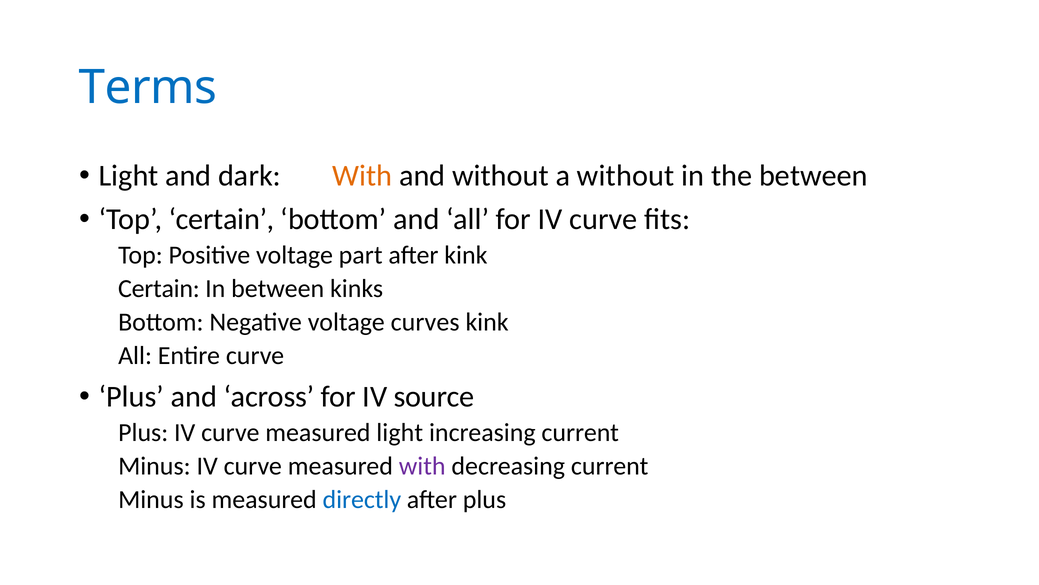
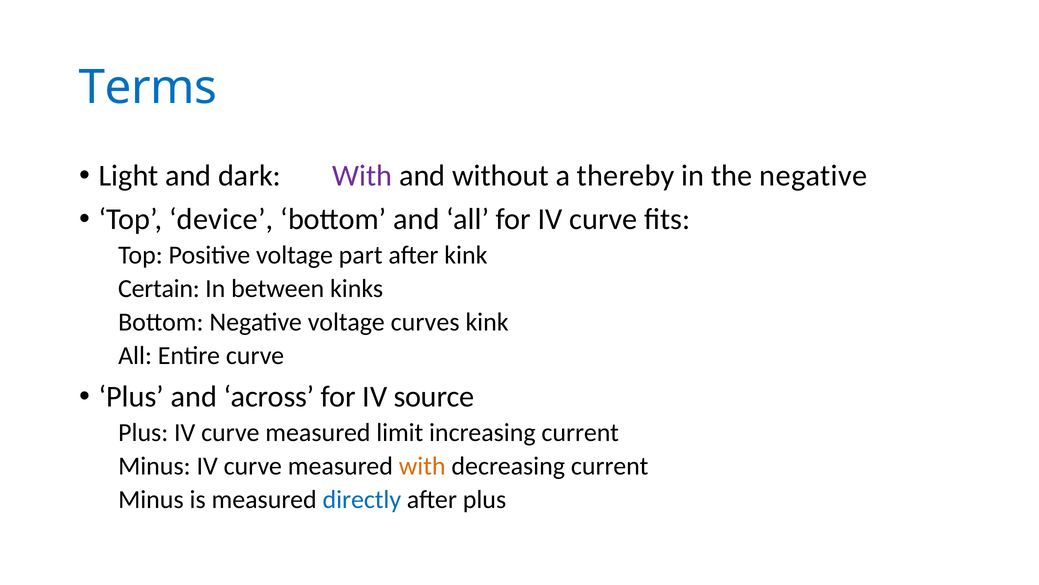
With at (362, 176) colour: orange -> purple
a without: without -> thereby
the between: between -> negative
Top certain: certain -> device
measured light: light -> limit
with at (422, 466) colour: purple -> orange
